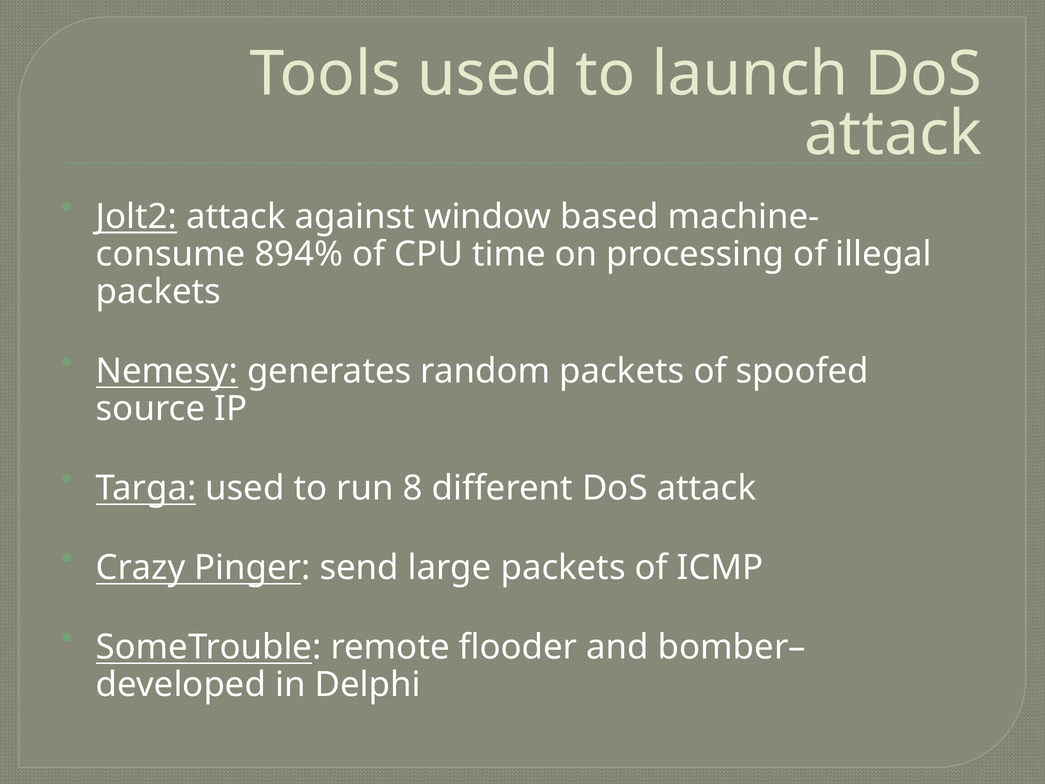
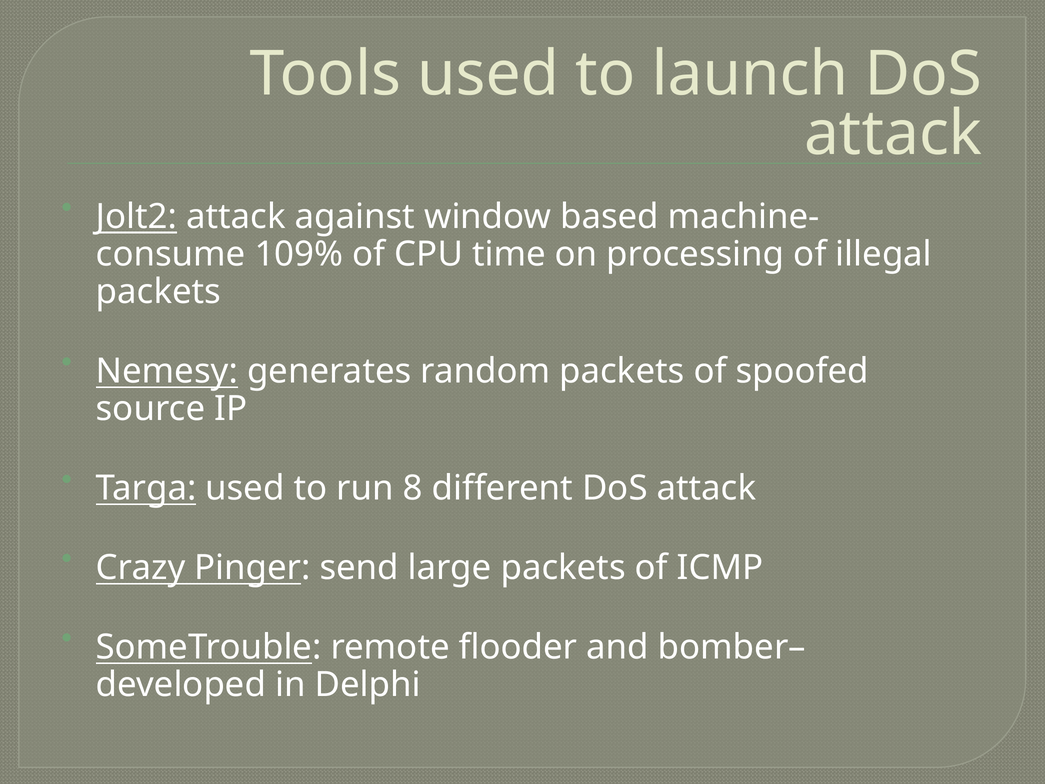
894%: 894% -> 109%
